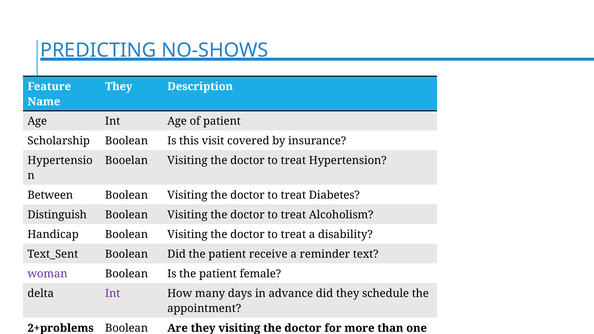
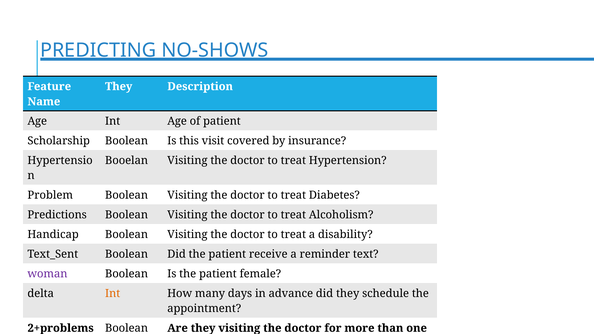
Between at (50, 195): Between -> Problem
Distinguish: Distinguish -> Predictions
Int at (113, 293) colour: purple -> orange
